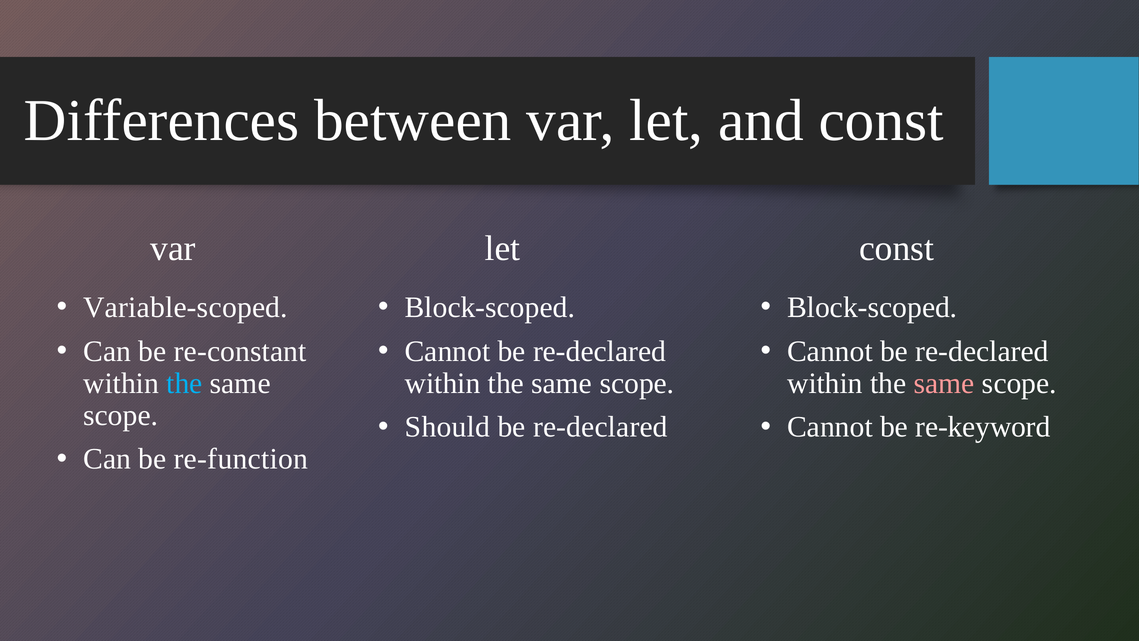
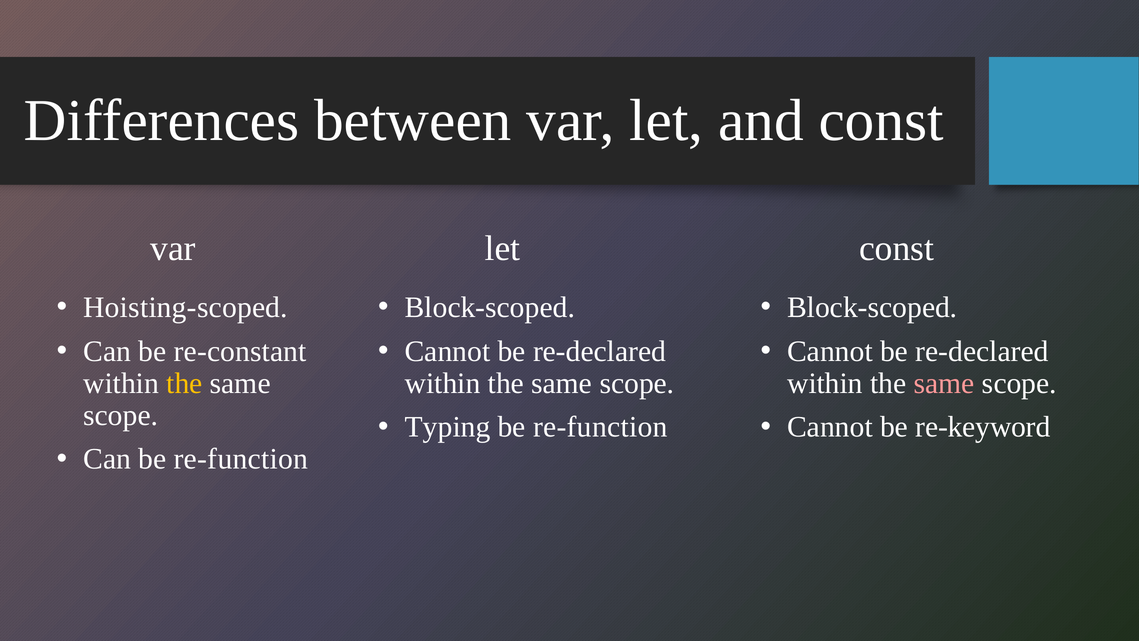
Variable-scoped: Variable-scoped -> Hoisting-scoped
the at (184, 383) colour: light blue -> yellow
Should: Should -> Typing
re-declared at (600, 427): re-declared -> re-function
